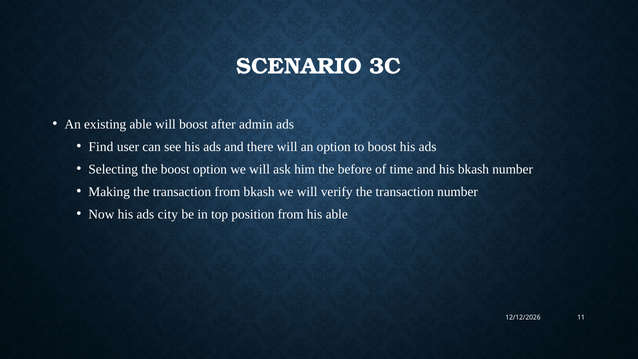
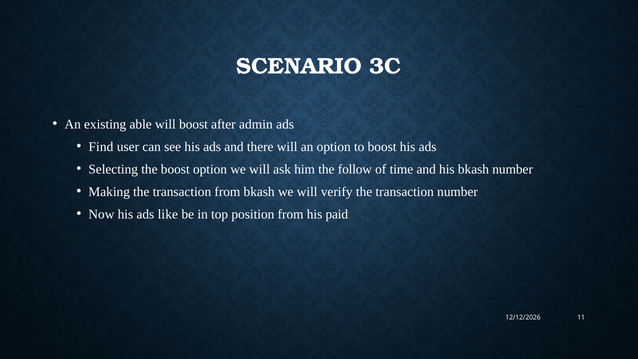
before: before -> follow
city: city -> like
his able: able -> paid
